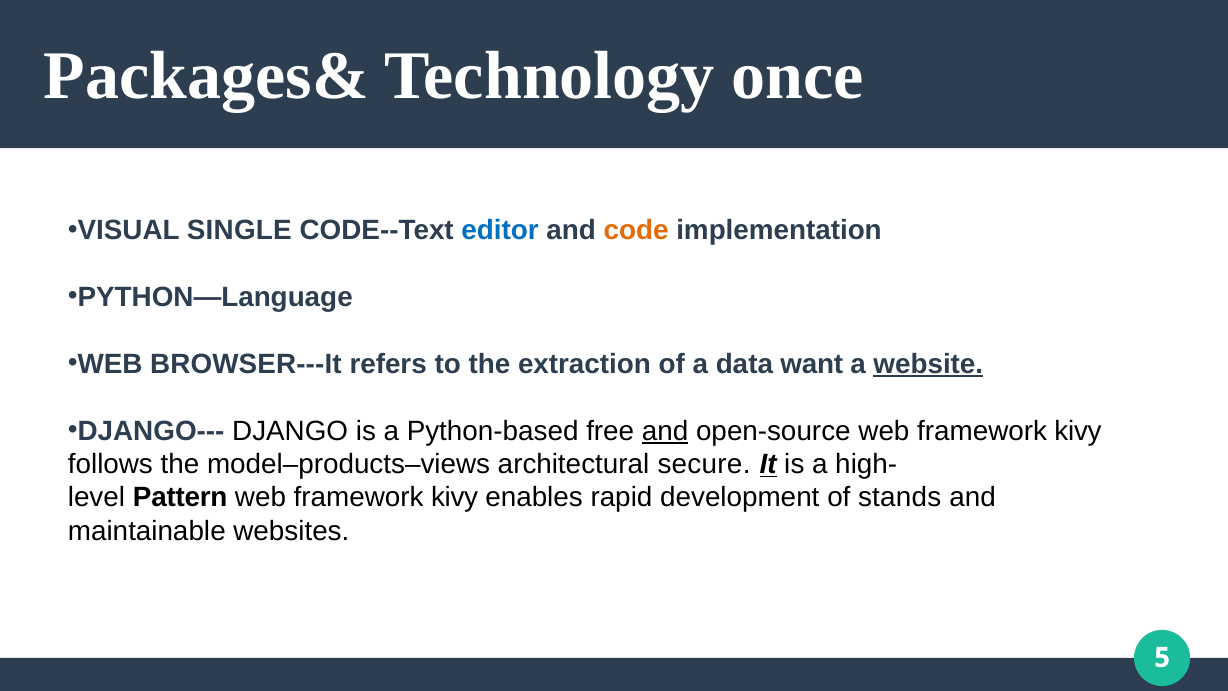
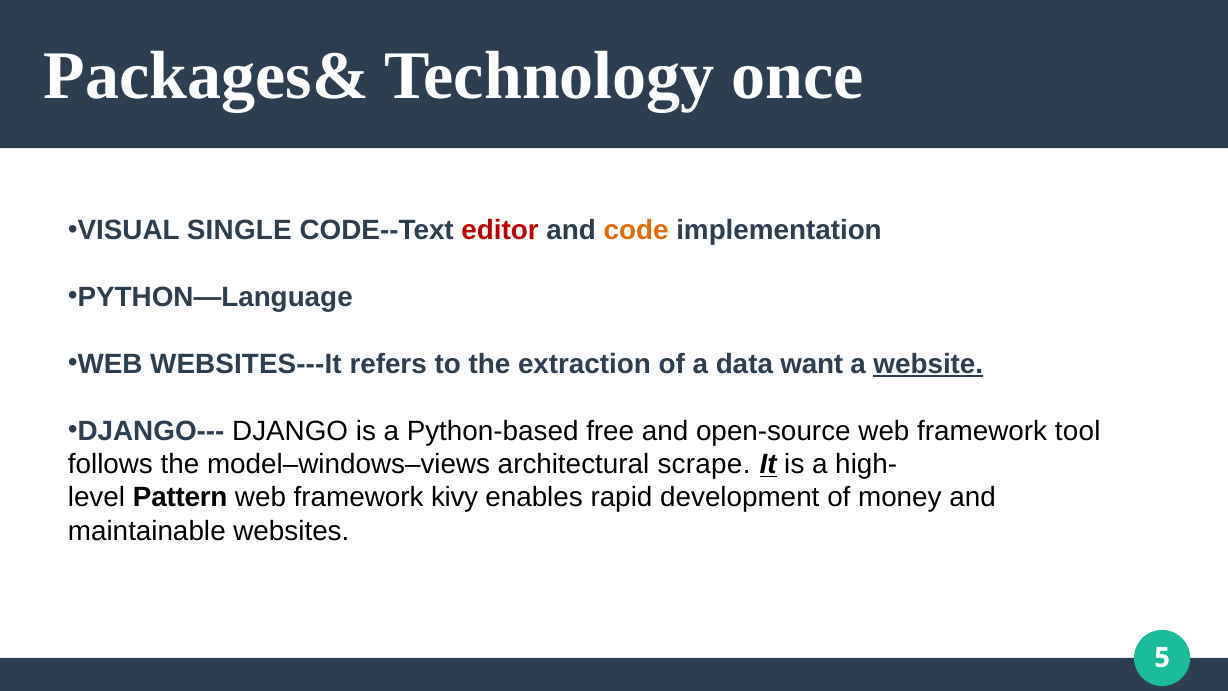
editor colour: blue -> red
BROWSER---It: BROWSER---It -> WEBSITES---It
and at (665, 431) underline: present -> none
open-source web framework kivy: kivy -> tool
model–products–views: model–products–views -> model–windows–views
secure: secure -> scrape
stands: stands -> money
